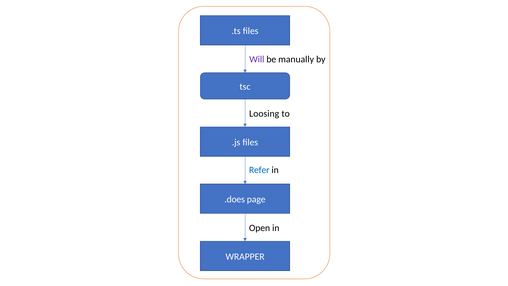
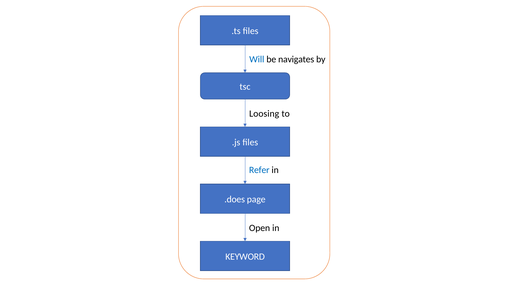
Will colour: purple -> blue
manually: manually -> navigates
WRAPPER: WRAPPER -> KEYWORD
